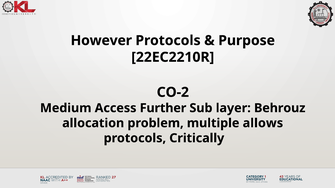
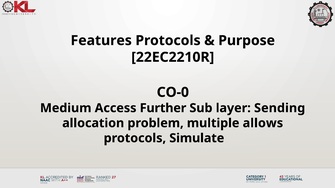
However: However -> Features
CO-2: CO-2 -> CO-0
Behrouz: Behrouz -> Sending
Critically: Critically -> Simulate
